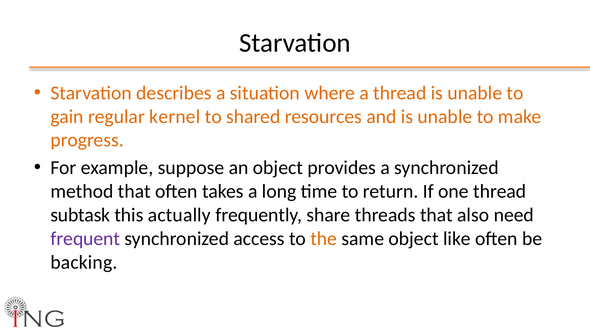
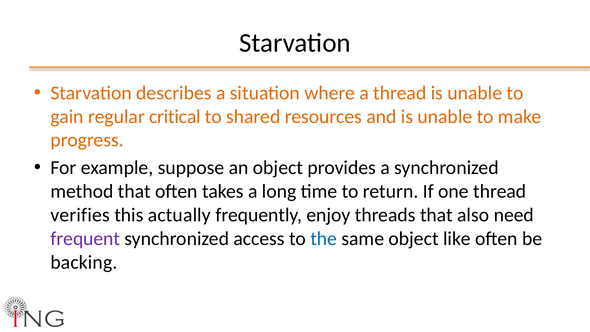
kernel: kernel -> critical
subtask: subtask -> verifies
share: share -> enjoy
the colour: orange -> blue
